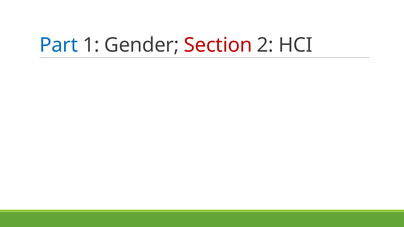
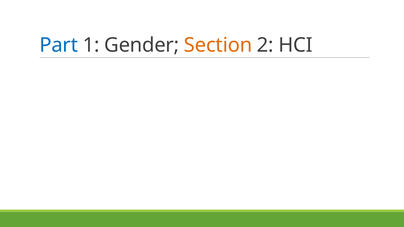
Section colour: red -> orange
